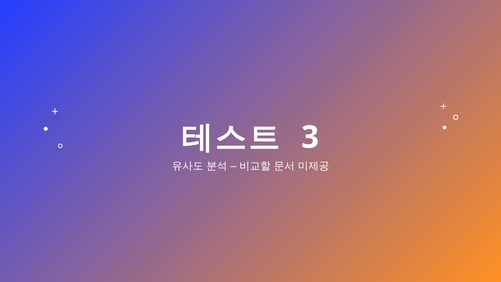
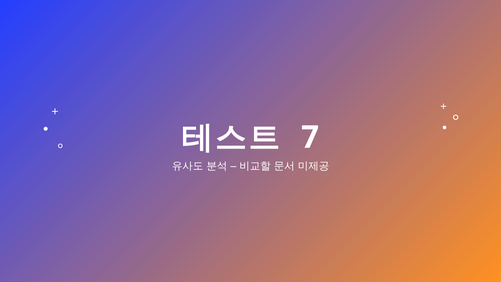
3: 3 -> 7
